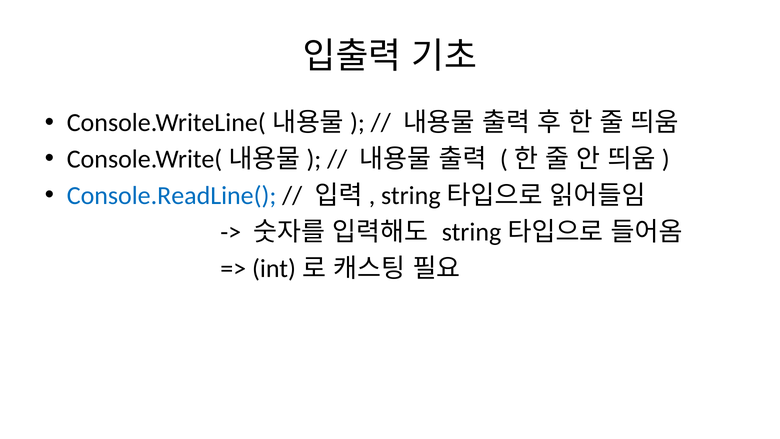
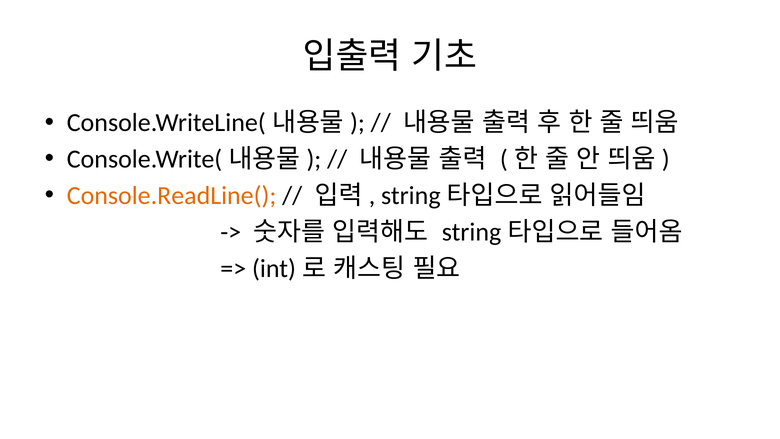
Console.ReadLine( colour: blue -> orange
